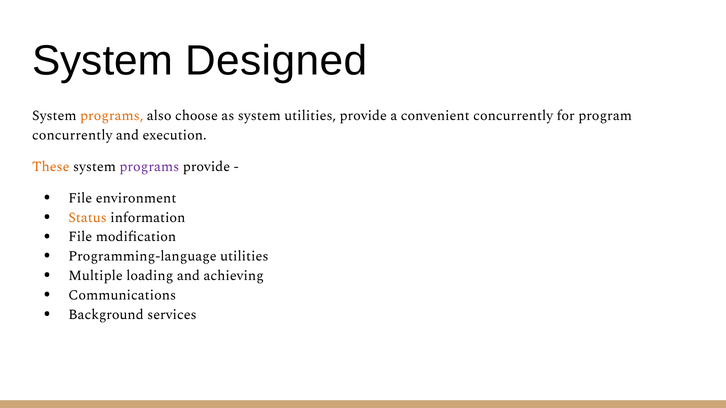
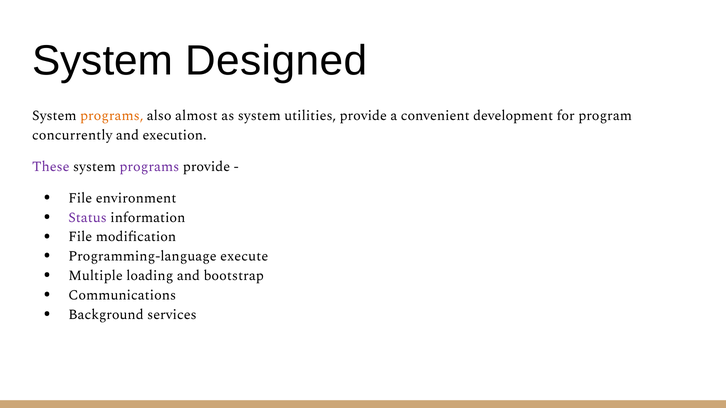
choose: choose -> almost
convenient concurrently: concurrently -> development
These colour: orange -> purple
Status colour: orange -> purple
Programming-language utilities: utilities -> execute
achieving: achieving -> bootstrap
